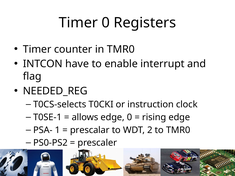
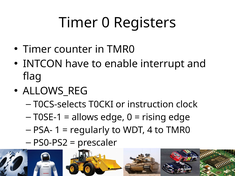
NEEDED_REG: NEEDED_REG -> ALLOWS_REG
prescalar: prescalar -> regularly
2: 2 -> 4
